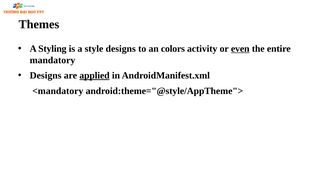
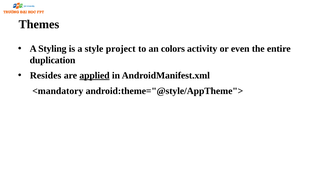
style designs: designs -> project
even underline: present -> none
mandatory: mandatory -> duplication
Designs at (46, 76): Designs -> Resides
